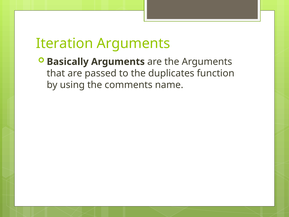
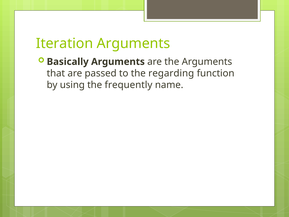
duplicates: duplicates -> regarding
comments: comments -> frequently
